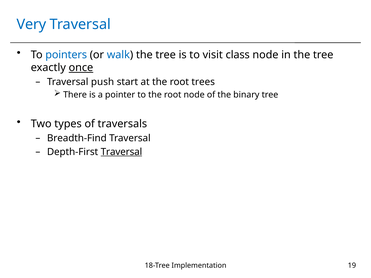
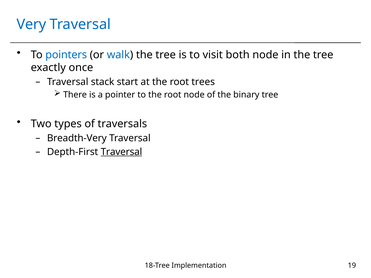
class: class -> both
once underline: present -> none
push: push -> stack
Breadth-Find: Breadth-Find -> Breadth-Very
